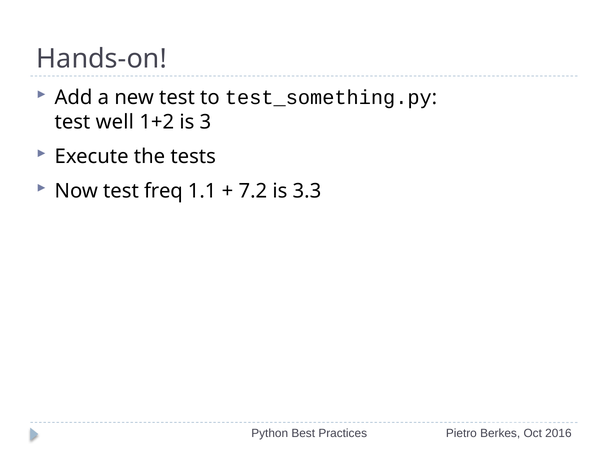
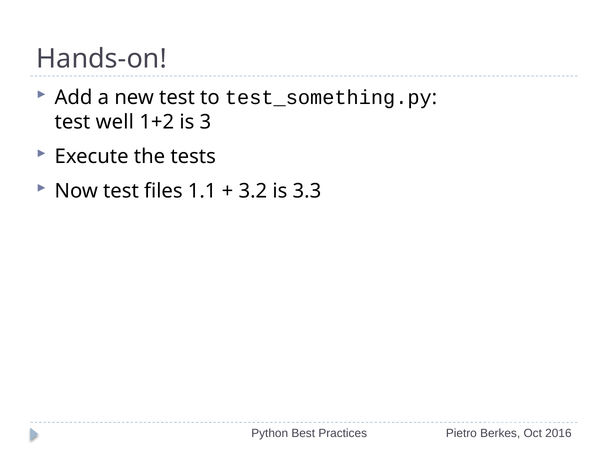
freq: freq -> files
7.2: 7.2 -> 3.2
